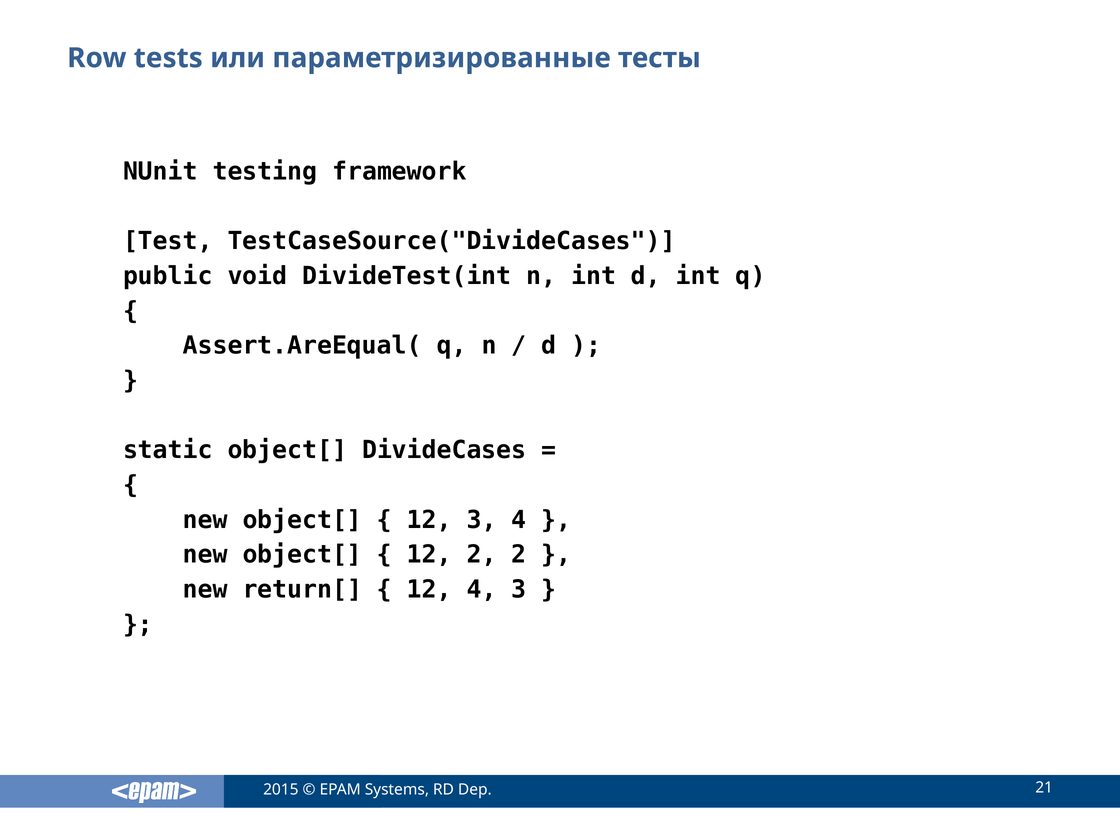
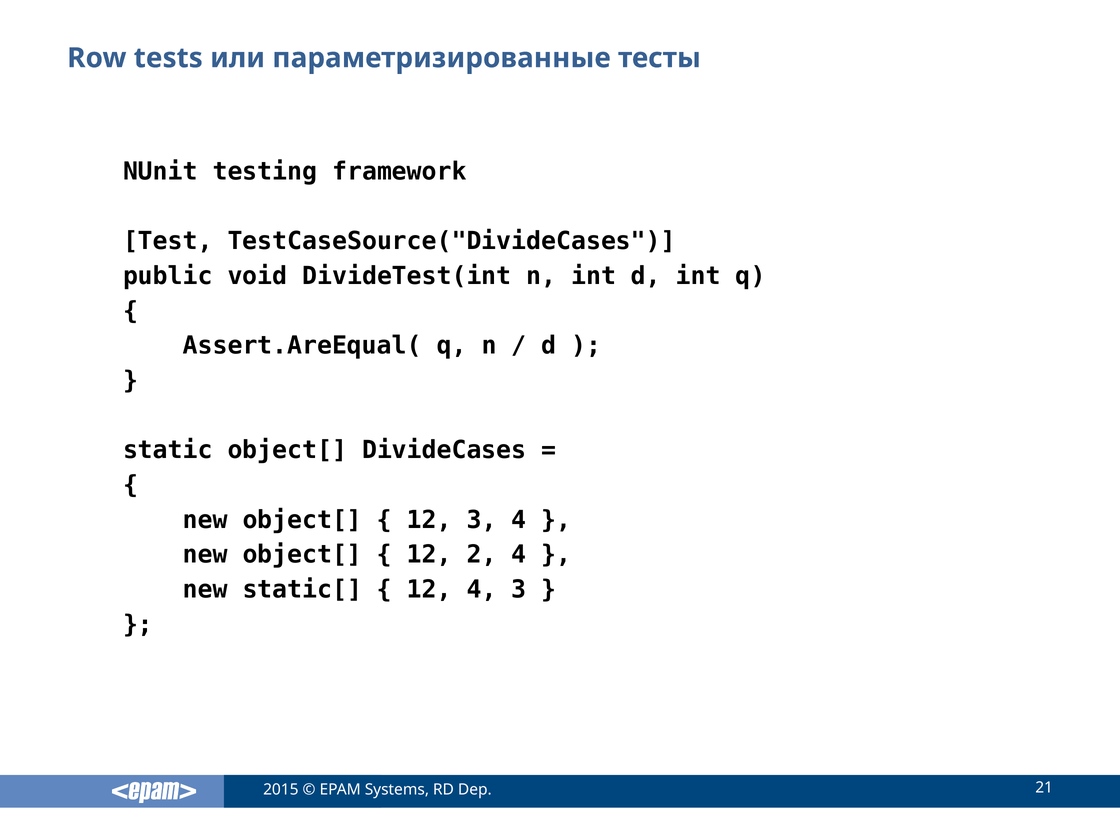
2 2: 2 -> 4
return[: return[ -> static[
